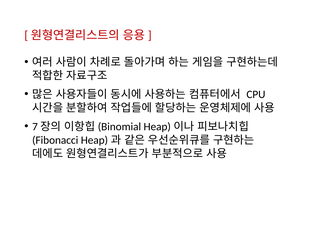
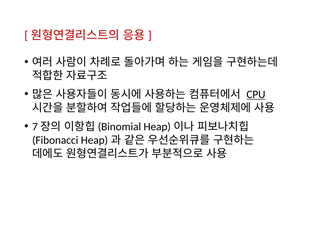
CPU underline: none -> present
